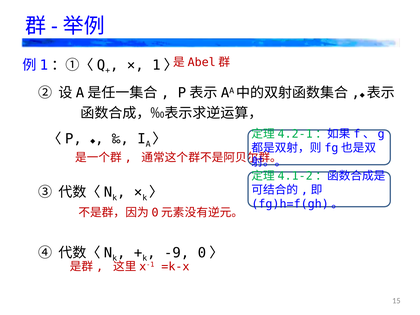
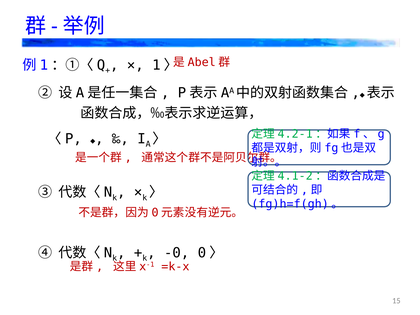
-9: -9 -> -0
